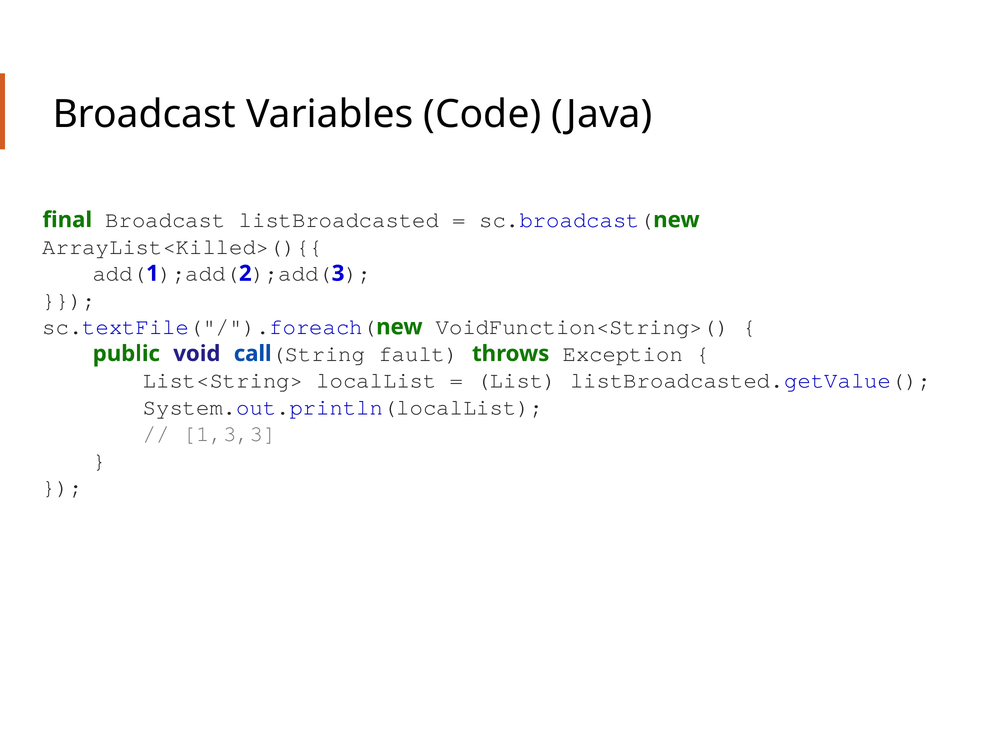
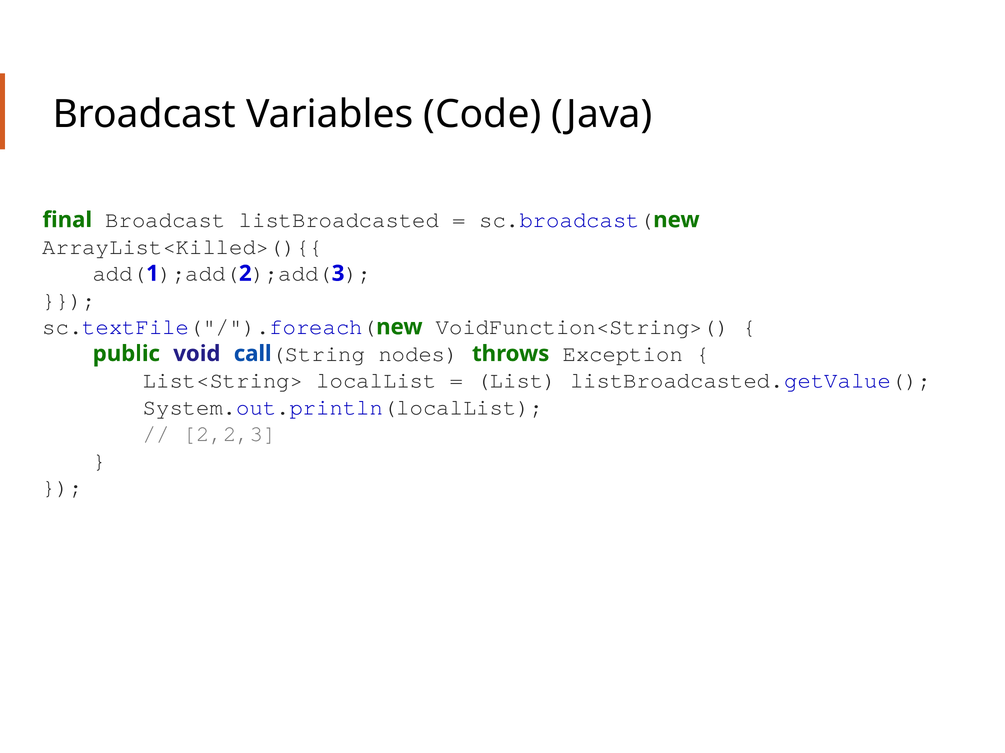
fault: fault -> nodes
1,3,3: 1,3,3 -> 2,2,3
